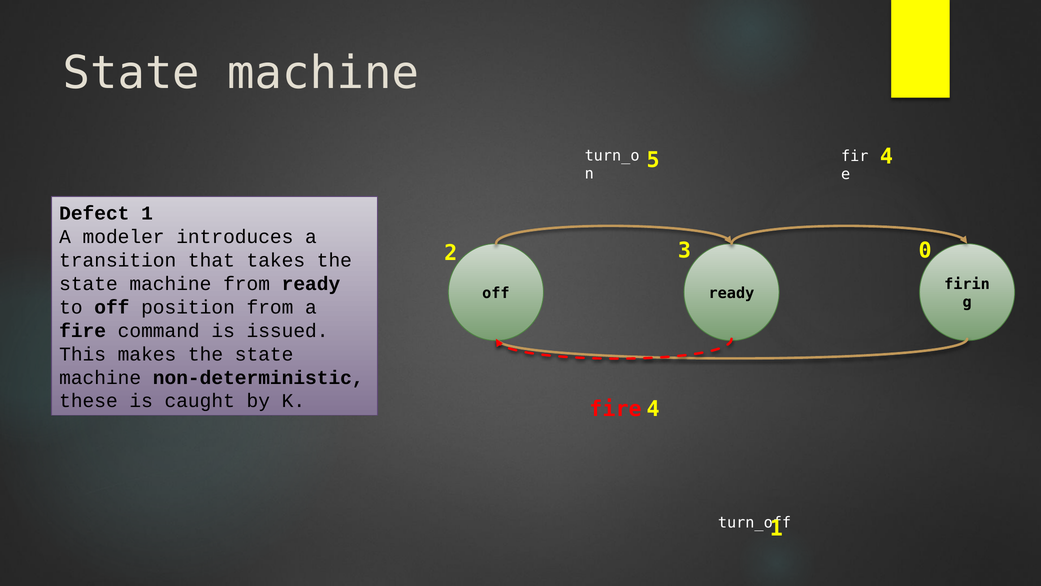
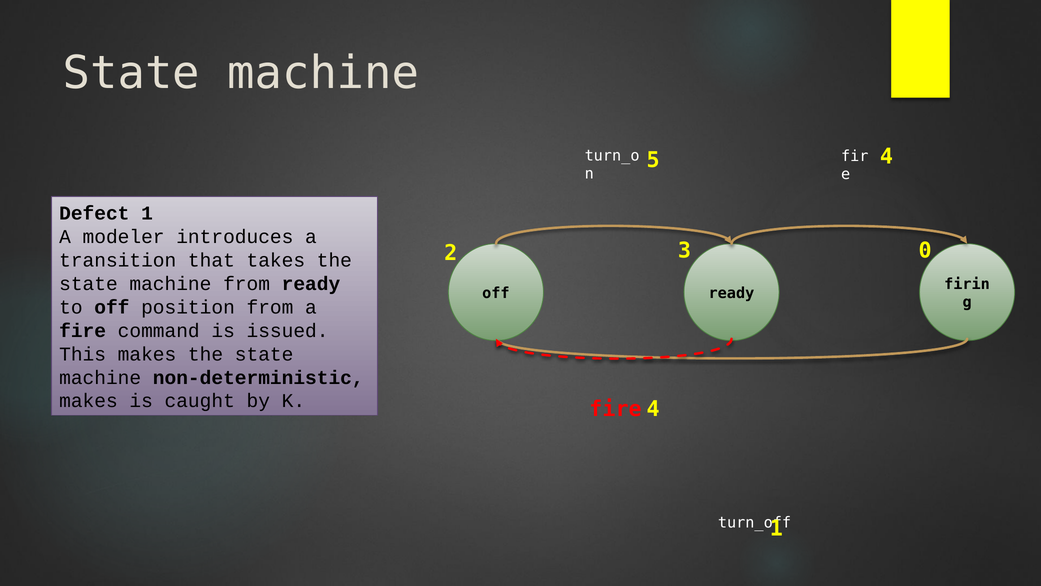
these at (88, 401): these -> makes
